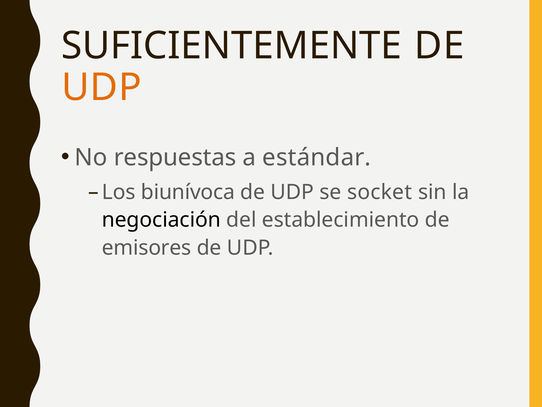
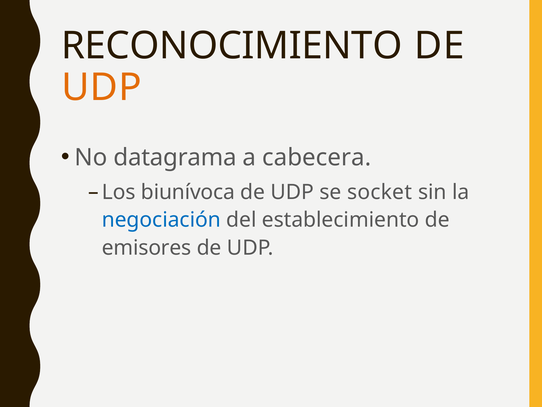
SUFICIENTEMENTE: SUFICIENTEMENTE -> RECONOCIMIENTO
respuestas: respuestas -> datagrama
estándar: estándar -> cabecera
negociación colour: black -> blue
